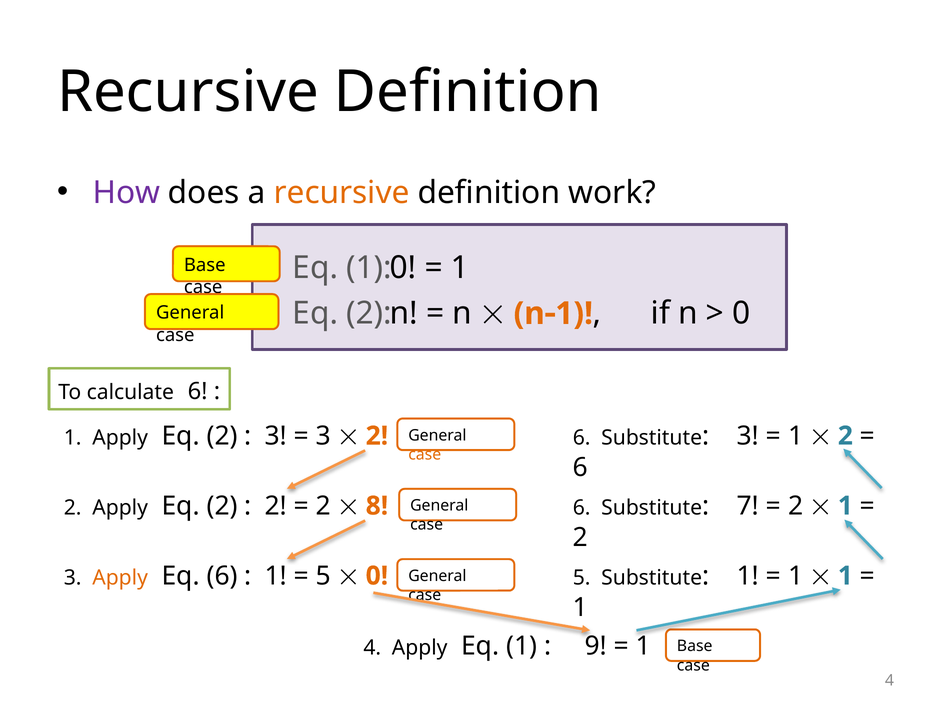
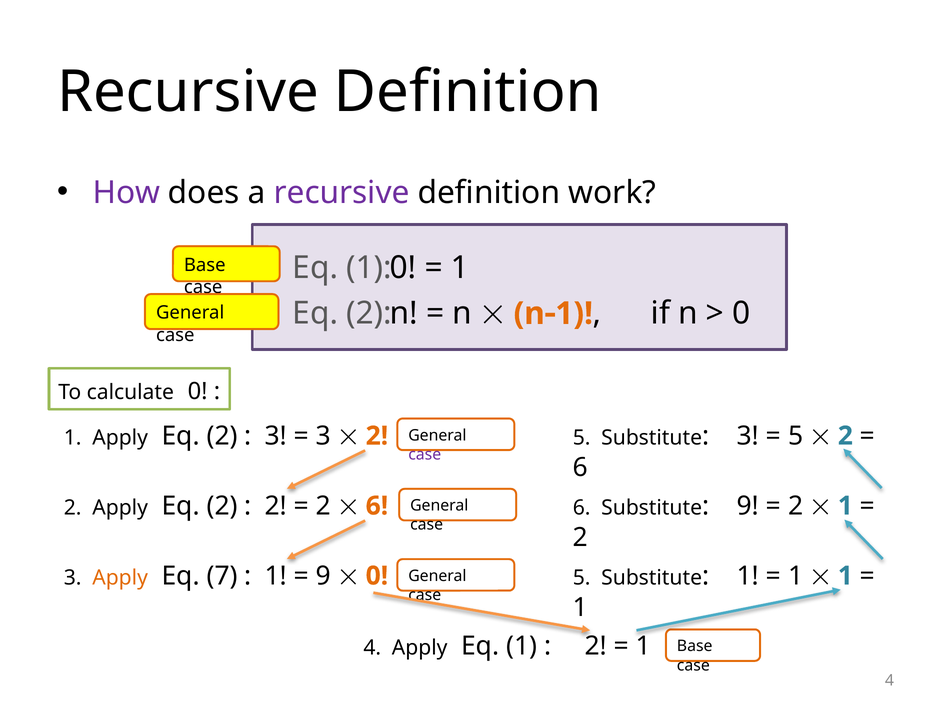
recursive at (342, 192) colour: orange -> purple
calculate 6: 6 -> 0
2 6: 6 -> 5
1 at (796, 435): 1 -> 5
case at (425, 454) colour: orange -> purple
8 at (377, 505): 8 -> 6
7 at (748, 505): 7 -> 9
Eq 6: 6 -> 7
5 at (323, 575): 5 -> 9
9 at (596, 645): 9 -> 2
